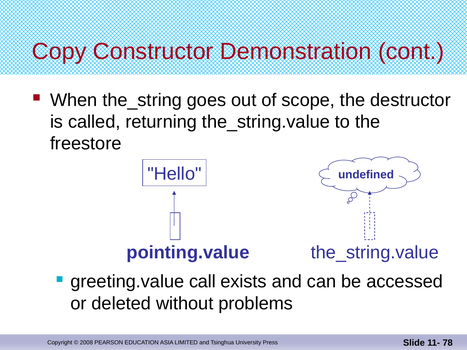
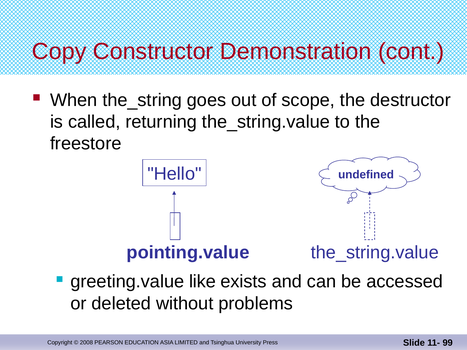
call: call -> like
78: 78 -> 99
